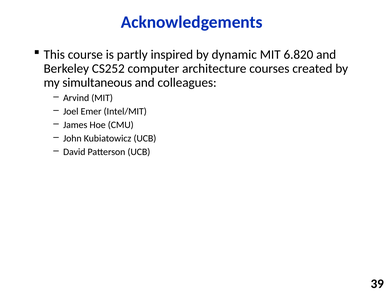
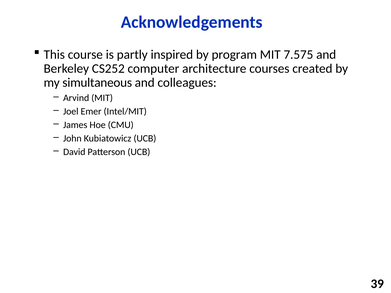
dynamic: dynamic -> program
6.820: 6.820 -> 7.575
